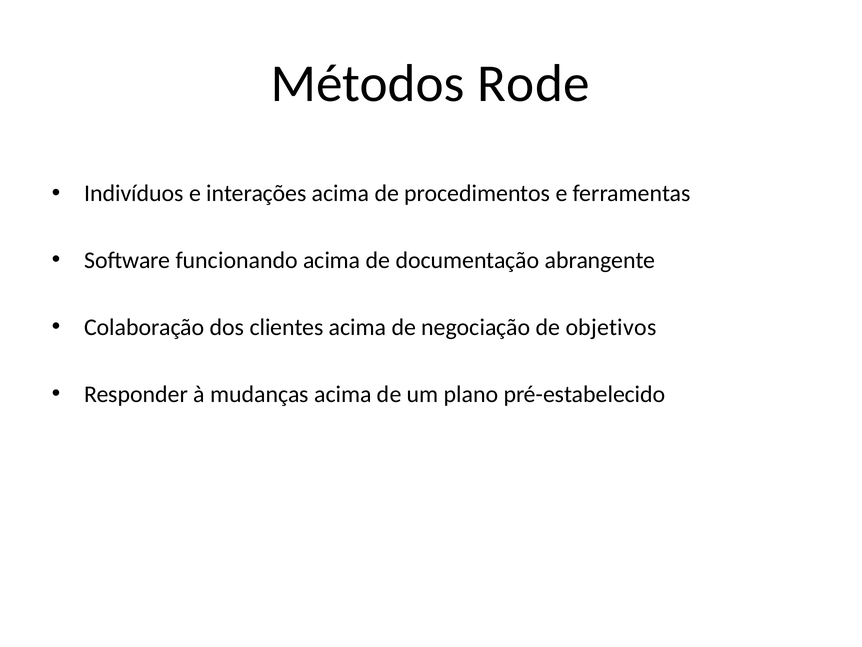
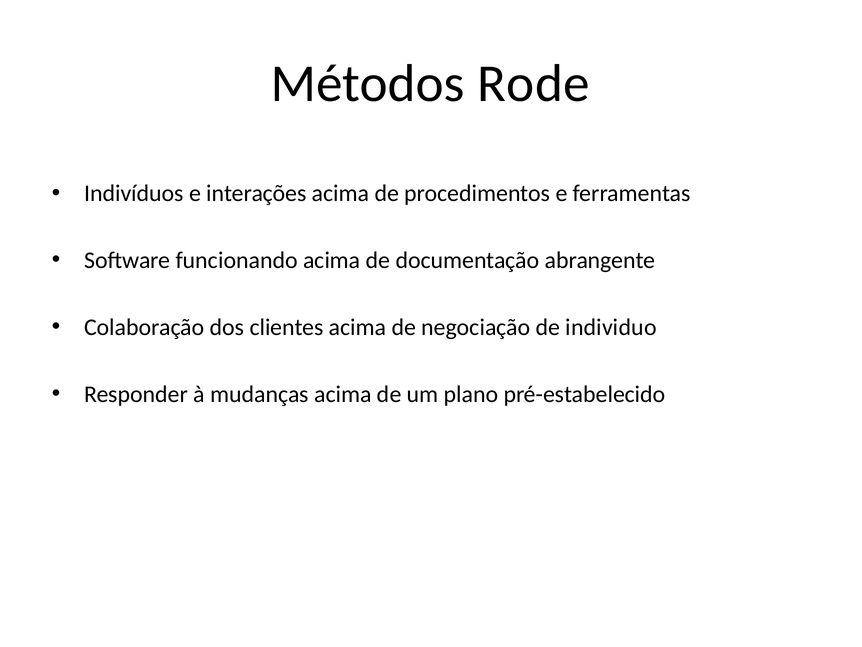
objetivos: objetivos -> individuo
